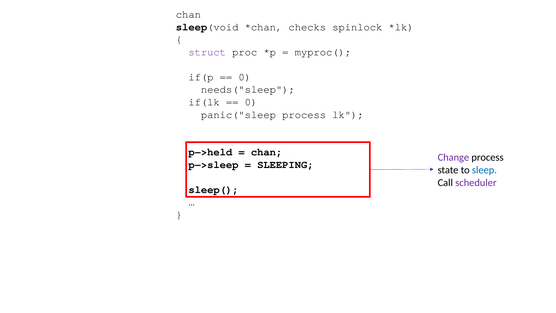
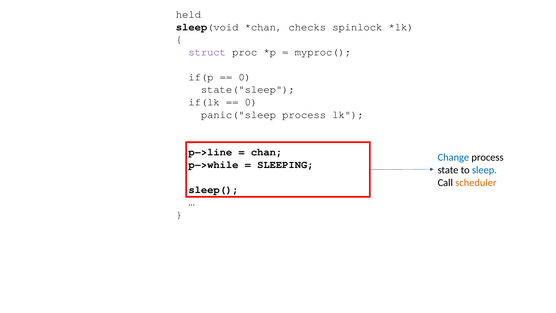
chan at (188, 14): chan -> held
needs("sleep: needs("sleep -> state("sleep
p−>held: p−>held -> p−>line
Change colour: purple -> blue
p−>sleep: p−>sleep -> p−>while
scheduler colour: purple -> orange
